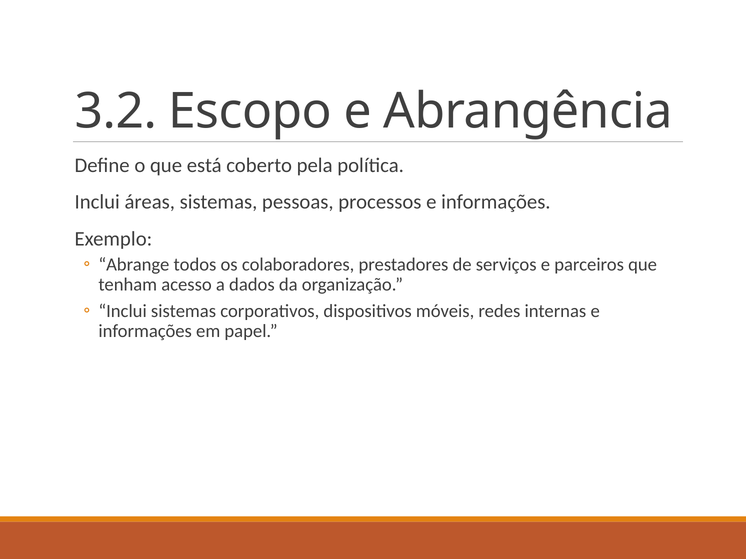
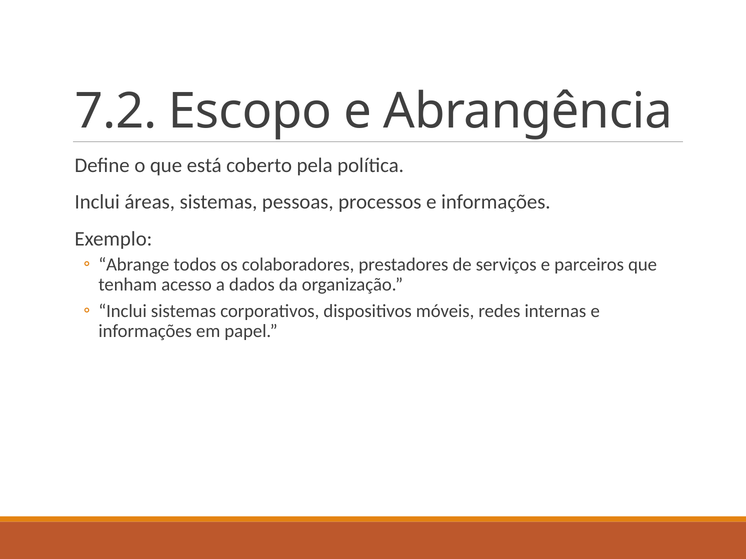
3.2: 3.2 -> 7.2
